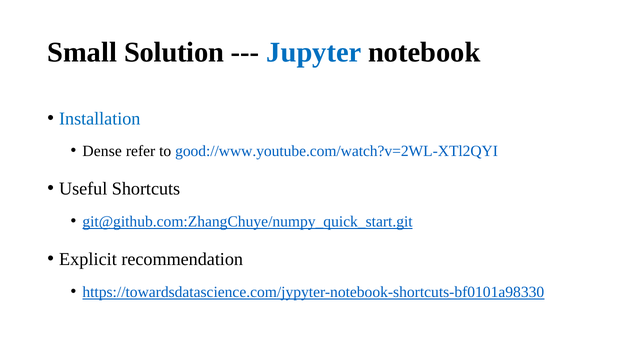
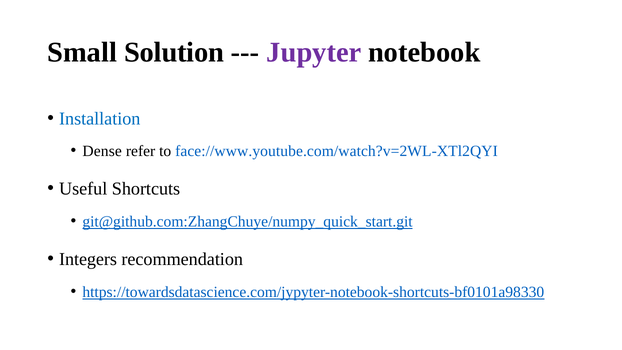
Jupyter colour: blue -> purple
good://www.youtube.com/watch?v=2WL-XTl2QYI: good://www.youtube.com/watch?v=2WL-XTl2QYI -> face://www.youtube.com/watch?v=2WL-XTl2QYI
Explicit: Explicit -> Integers
